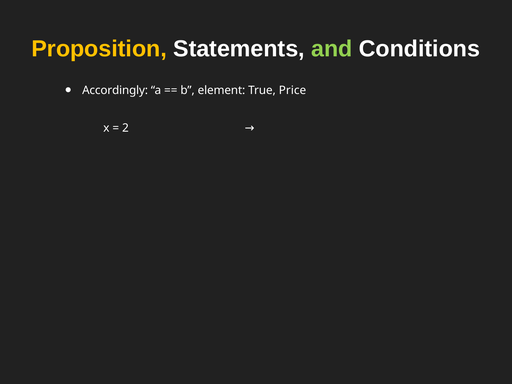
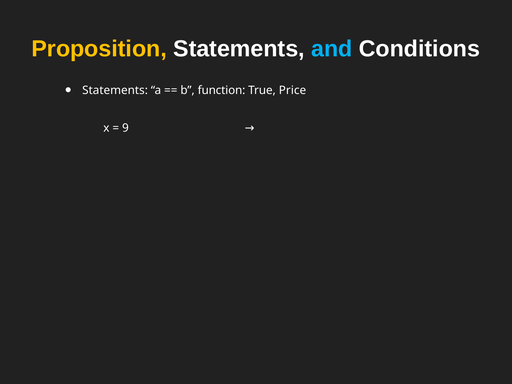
and colour: light green -> light blue
Accordingly at (115, 90): Accordingly -> Statements
element: element -> function
2: 2 -> 9
